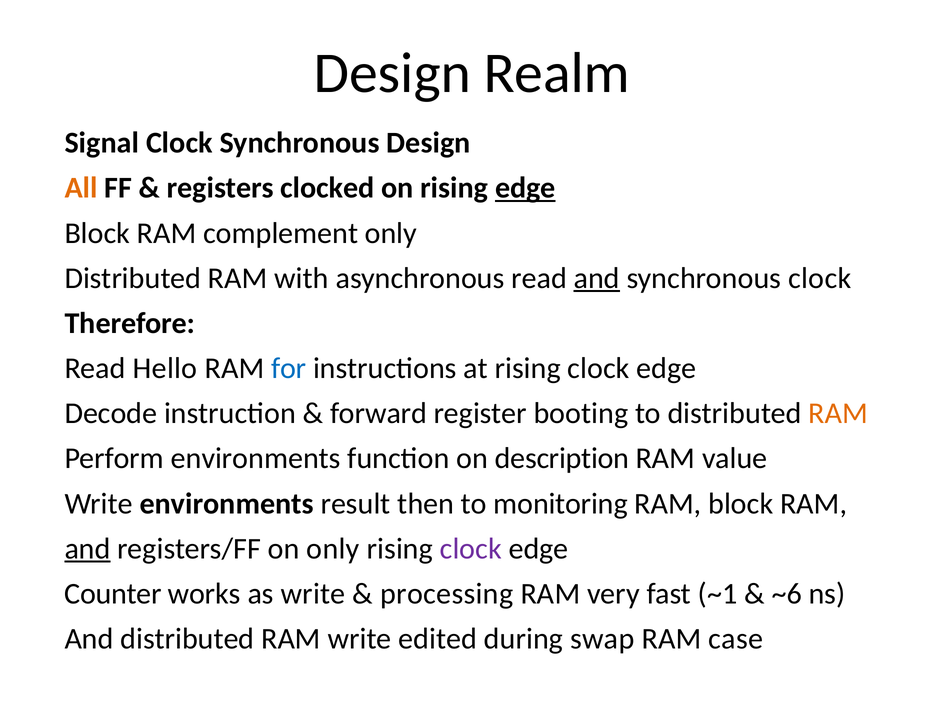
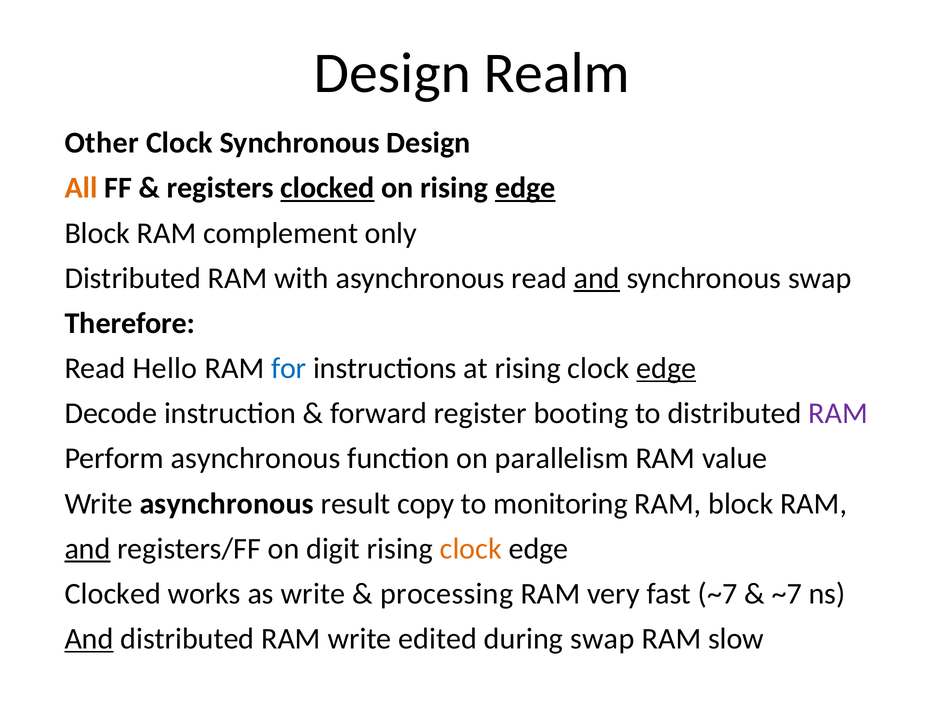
Signal: Signal -> Other
clocked at (327, 188) underline: none -> present
synchronous clock: clock -> swap
edge at (666, 368) underline: none -> present
RAM at (838, 413) colour: orange -> purple
Perform environments: environments -> asynchronous
description: description -> parallelism
Write environments: environments -> asynchronous
then: then -> copy
on only: only -> digit
clock at (471, 549) colour: purple -> orange
Counter at (113, 594): Counter -> Clocked
fast ~1: ~1 -> ~7
~6 at (787, 594): ~6 -> ~7
And at (89, 639) underline: none -> present
case: case -> slow
